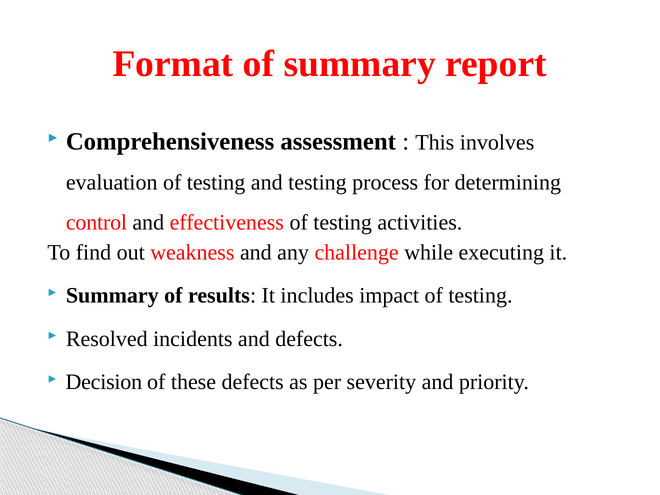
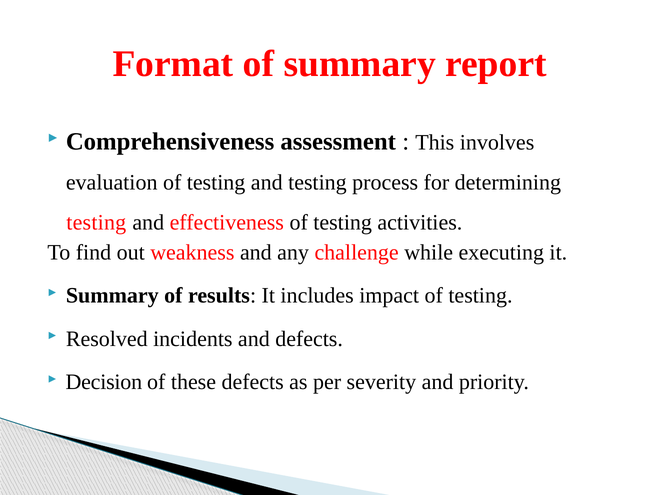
control at (96, 222): control -> testing
